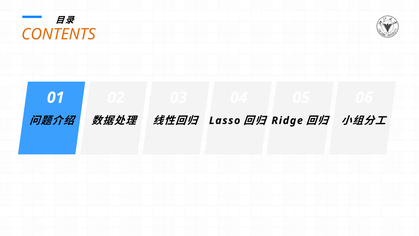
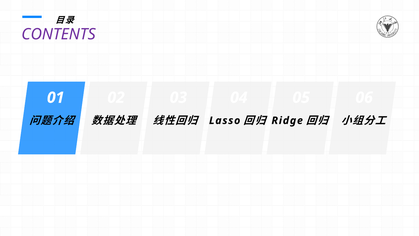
CONTENTS colour: orange -> purple
